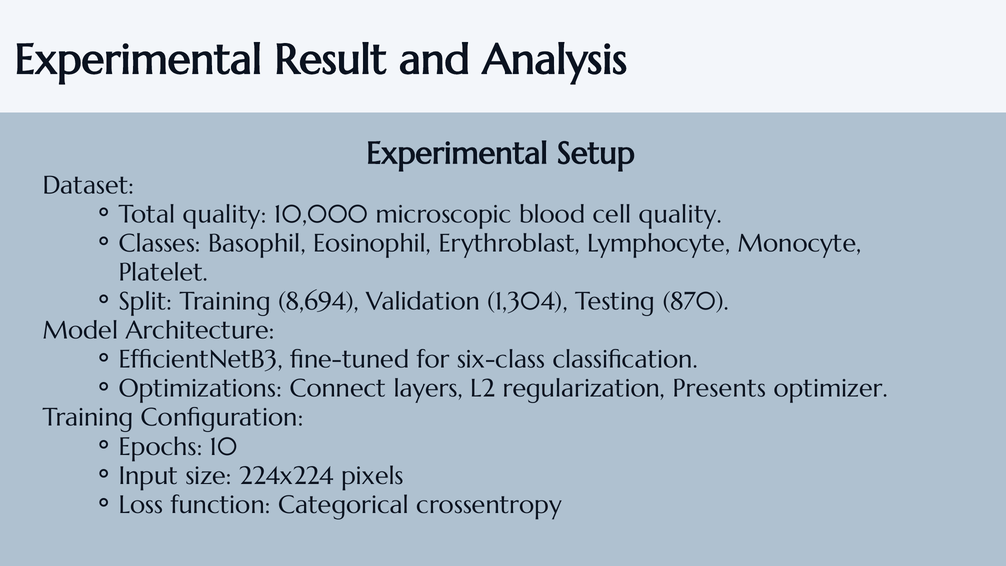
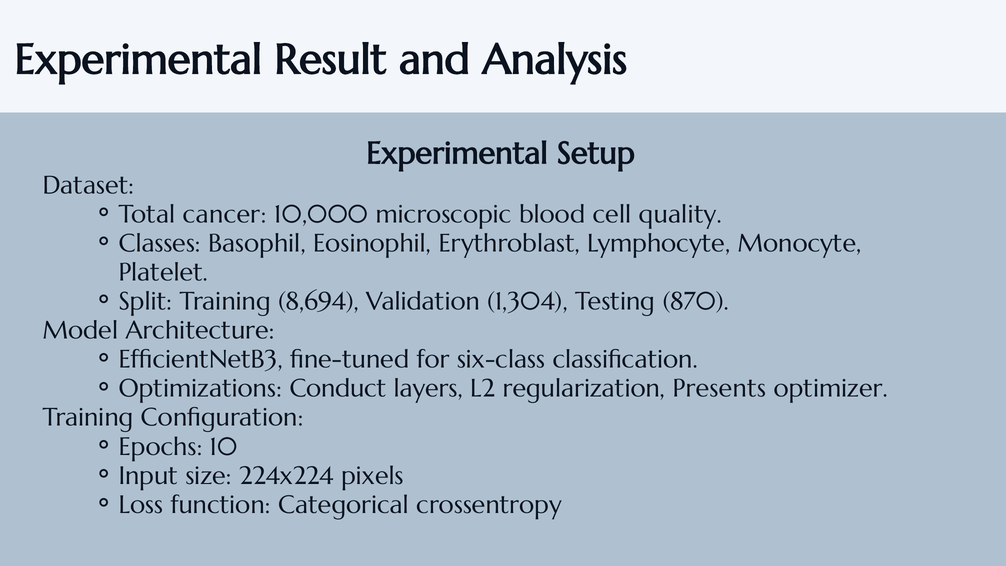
Total quality: quality -> cancer
Connect: Connect -> Conduct
